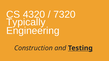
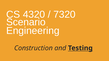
Typically: Typically -> Scenario
